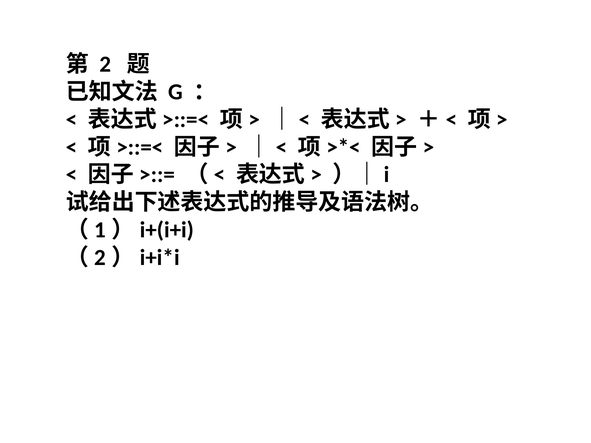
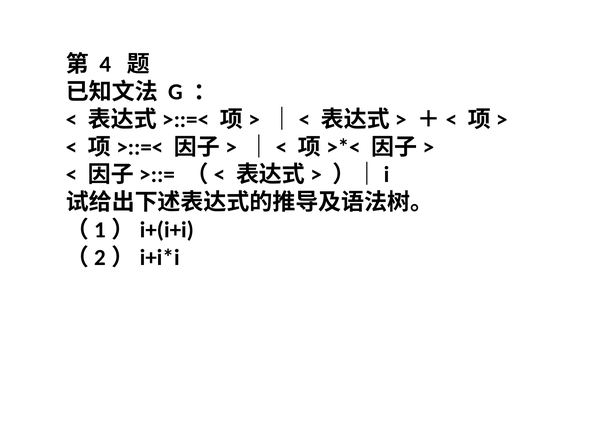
2: 2 -> 4
